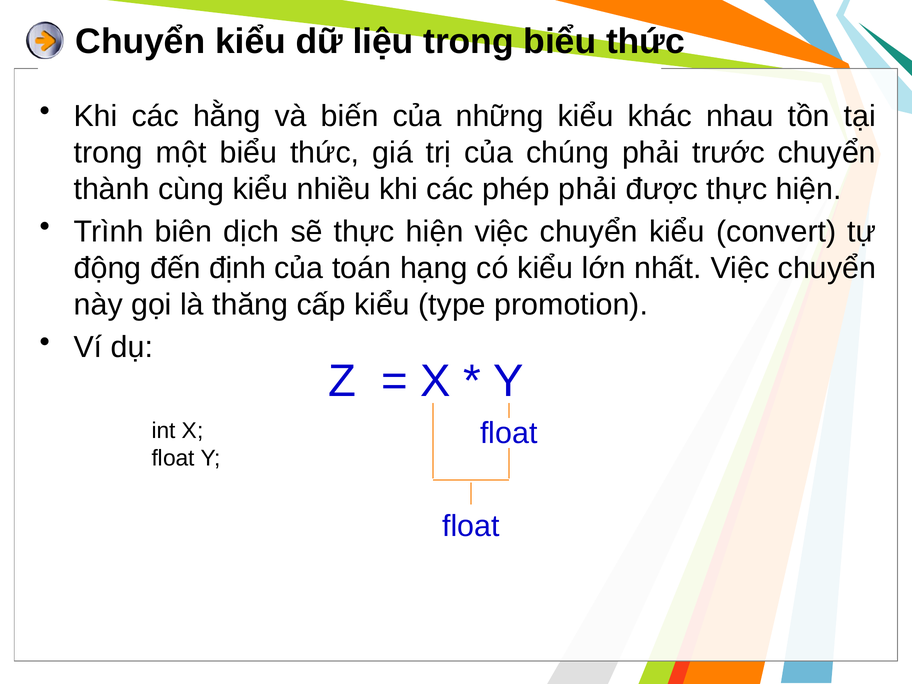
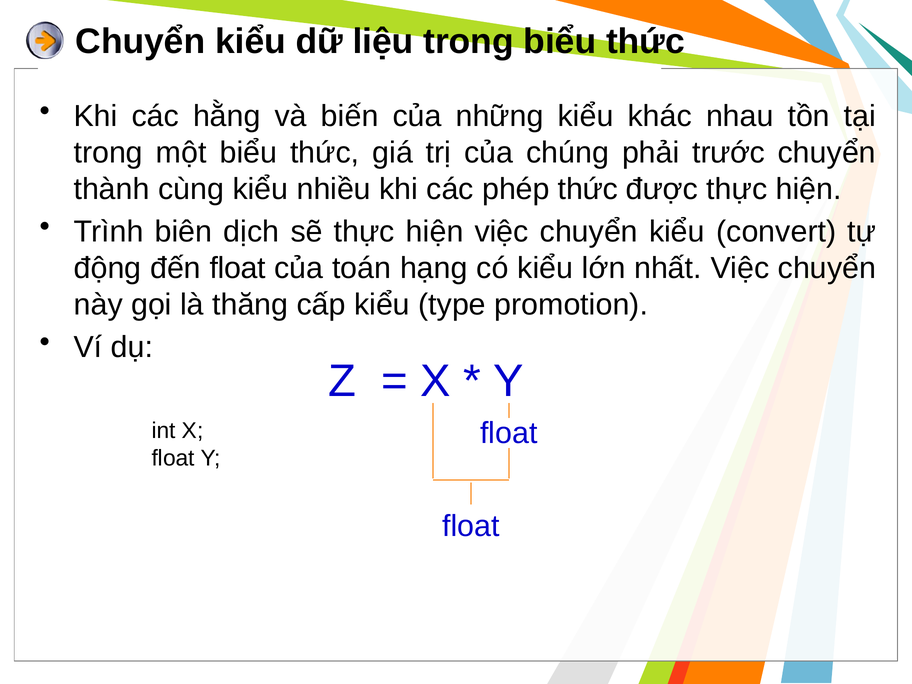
phép phải: phải -> thức
đến định: định -> float
